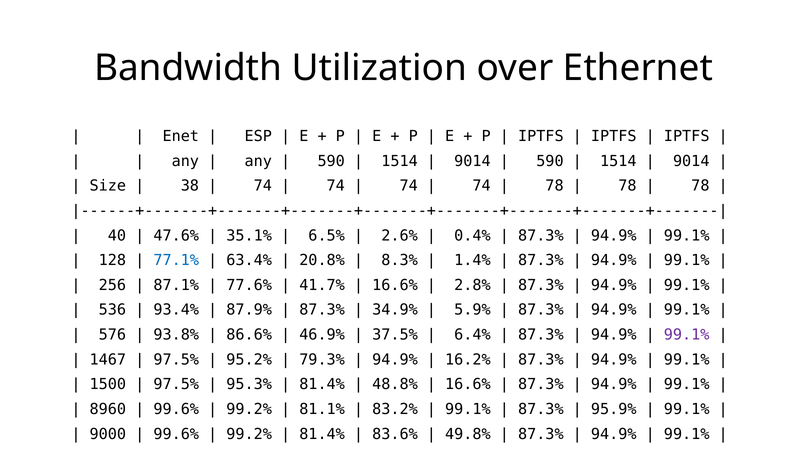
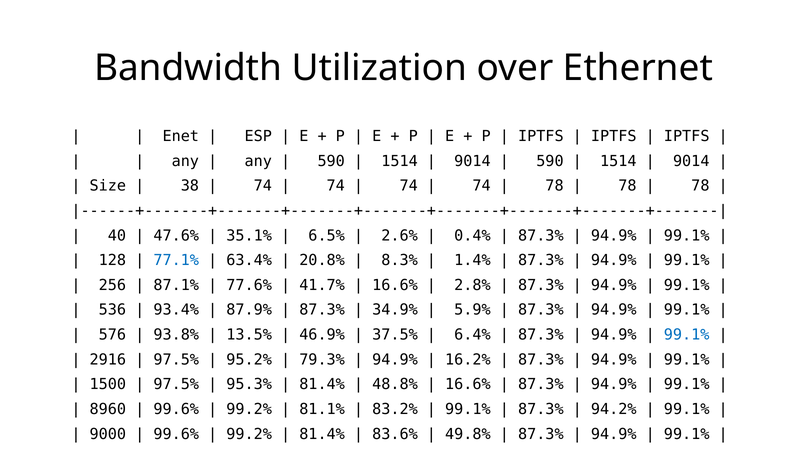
86.6%: 86.6% -> 13.5%
99.1% at (687, 334) colour: purple -> blue
1467: 1467 -> 2916
95.9%: 95.9% -> 94.2%
